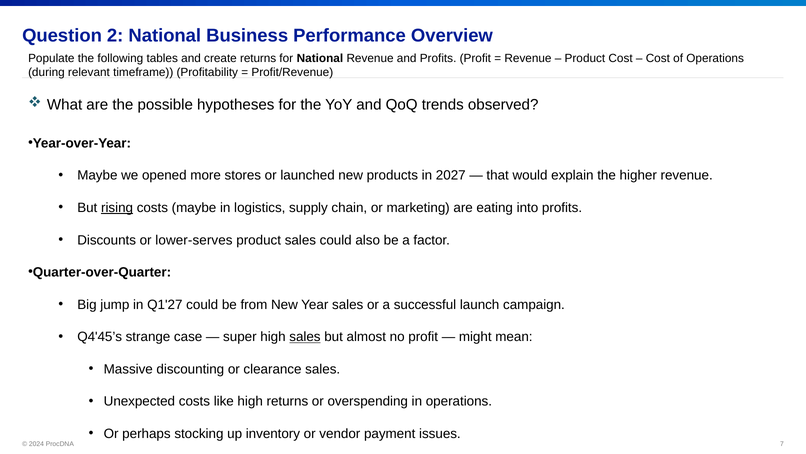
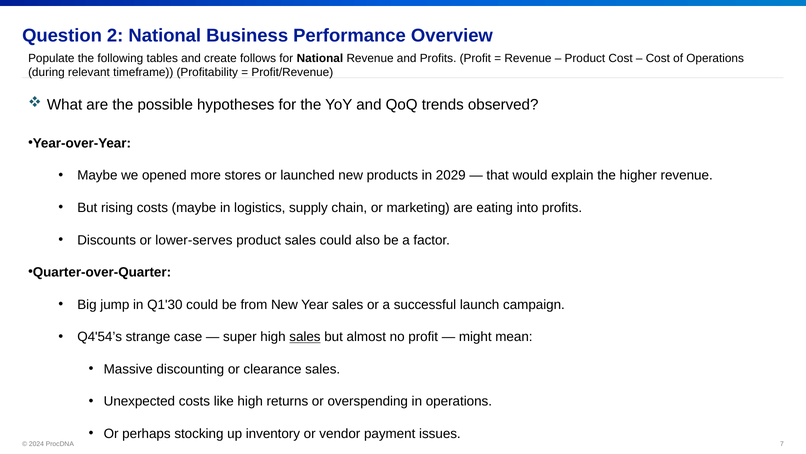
create returns: returns -> follows
2027: 2027 -> 2029
rising underline: present -> none
Q1'27: Q1'27 -> Q1'30
Q4'45’s: Q4'45’s -> Q4'54’s
